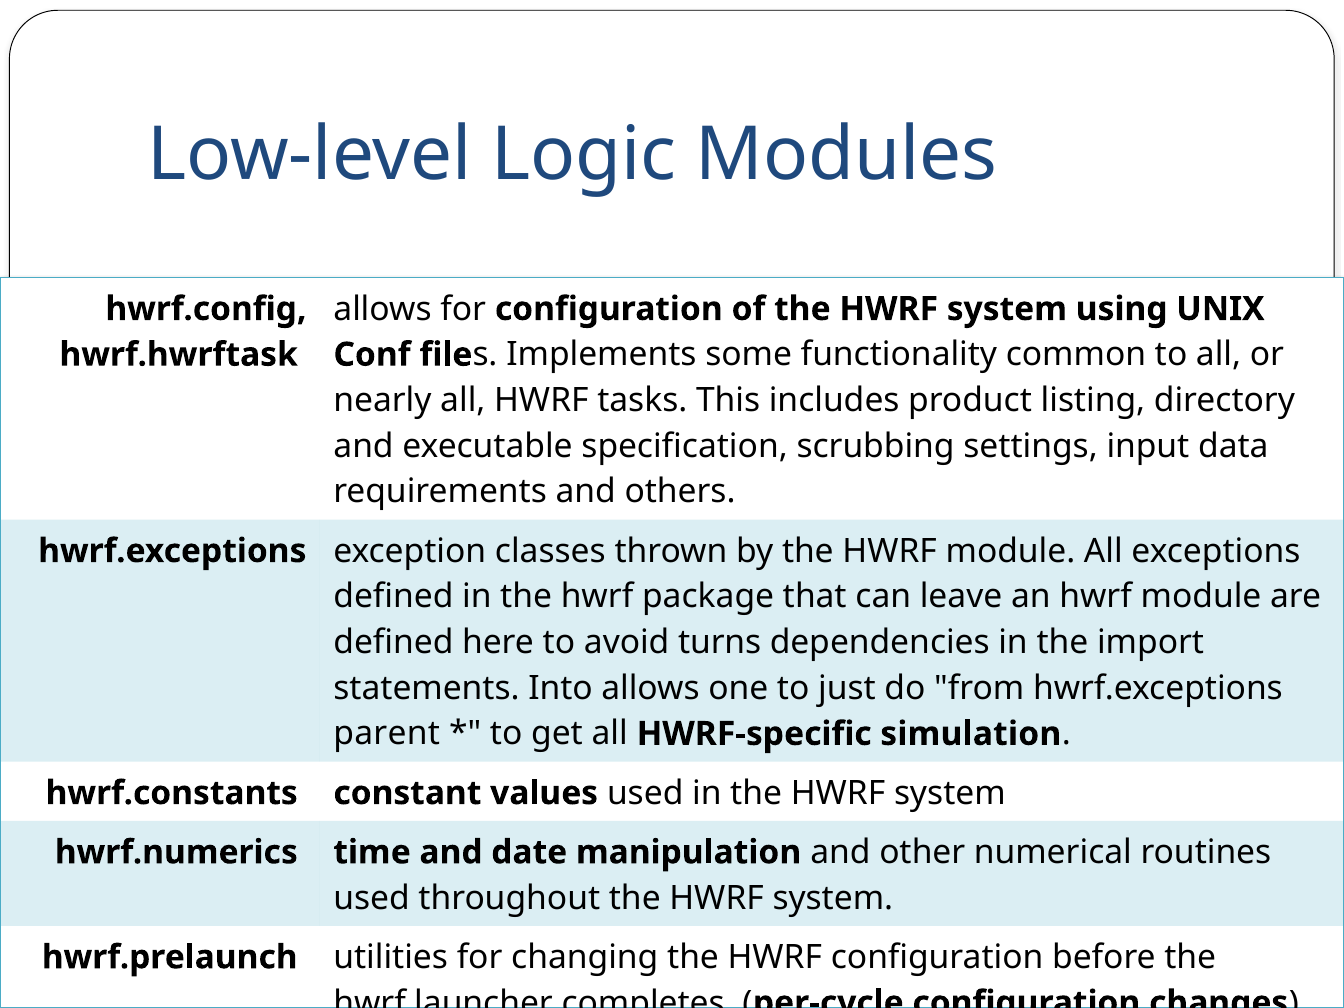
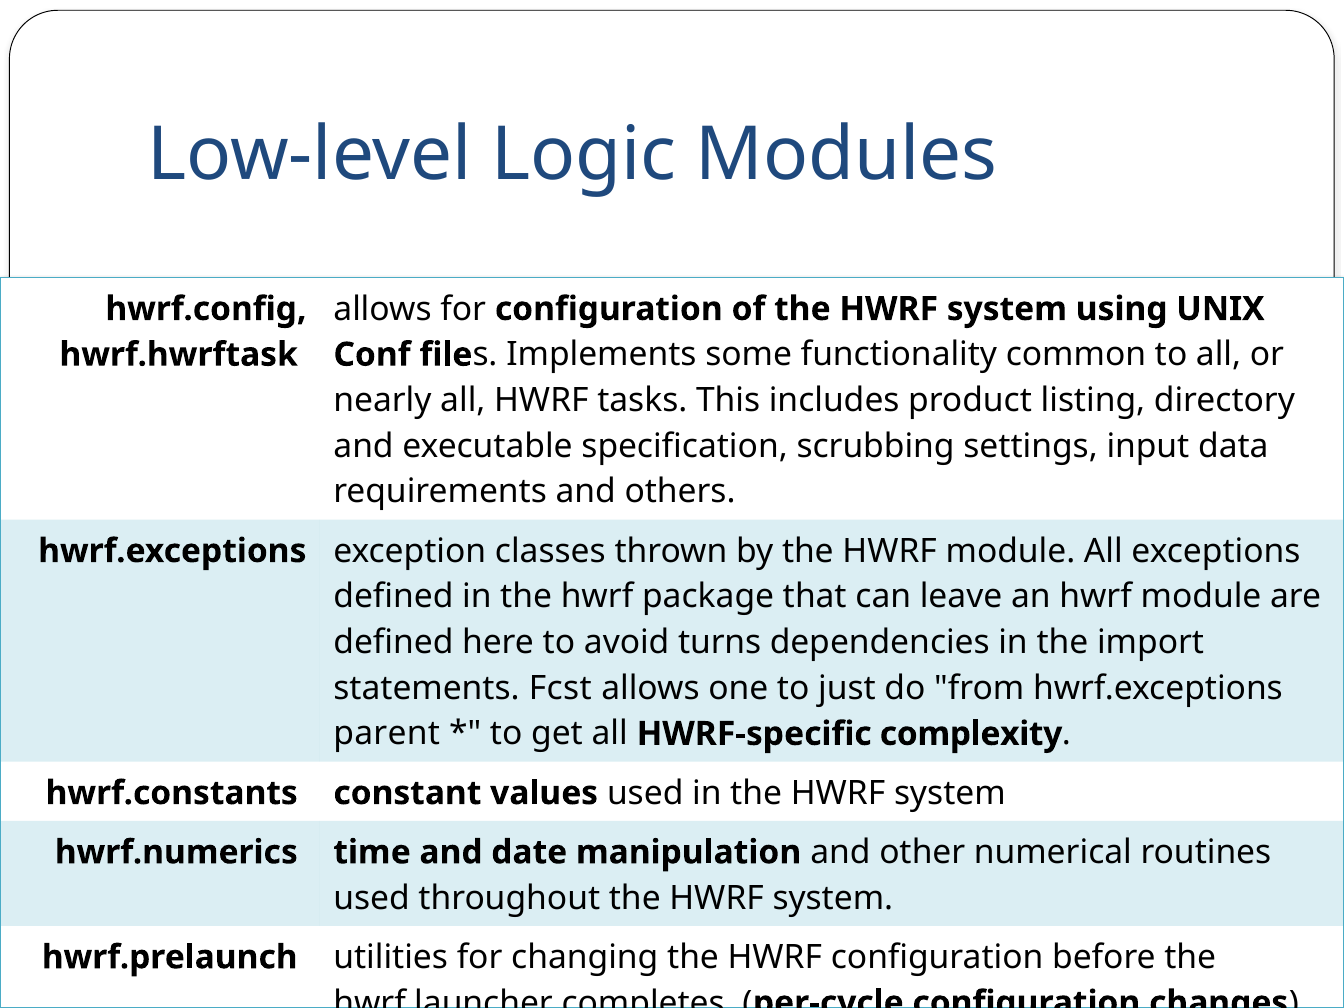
Into: Into -> Fcst
simulation: simulation -> complexity
